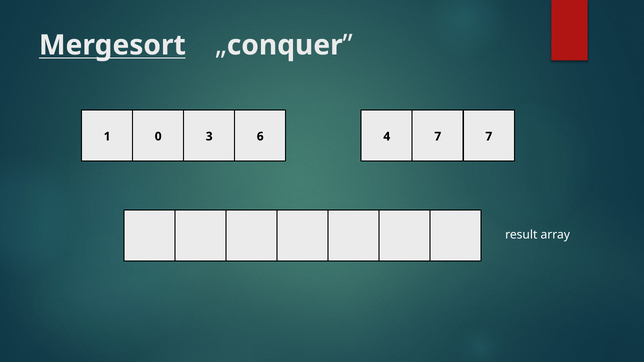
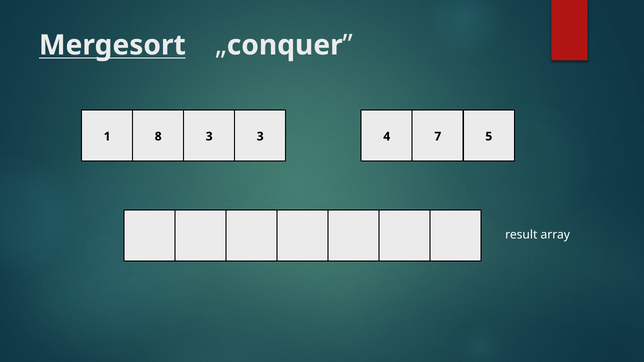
0: 0 -> 8
3 6: 6 -> 3
7 7: 7 -> 5
